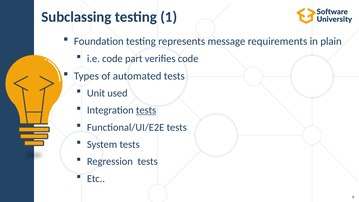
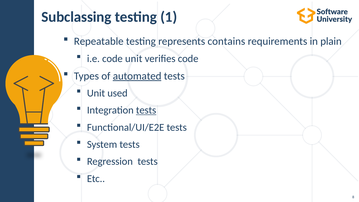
Foundation: Foundation -> Repeatable
message: message -> contains
code part: part -> unit
automated underline: none -> present
